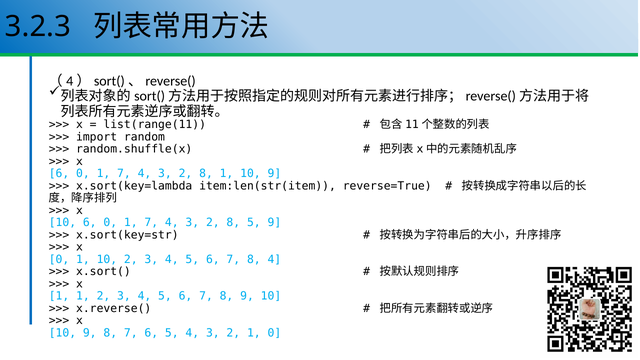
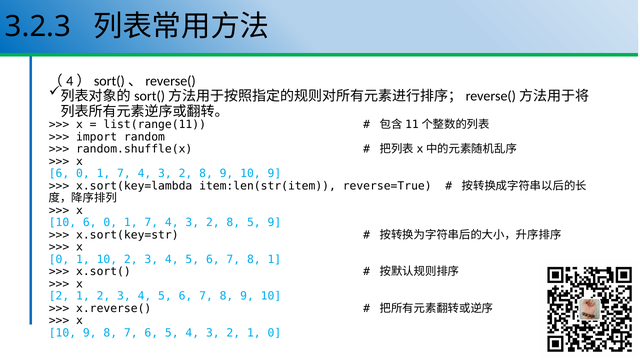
2 8 1: 1 -> 9
8 4: 4 -> 1
1 at (59, 296): 1 -> 2
